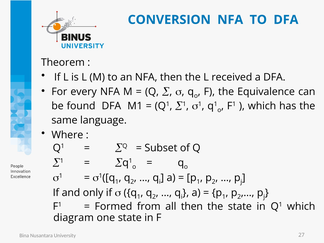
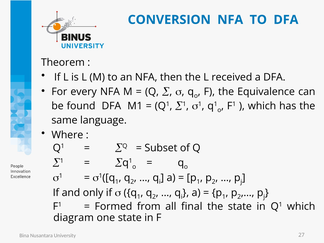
all then: then -> final
